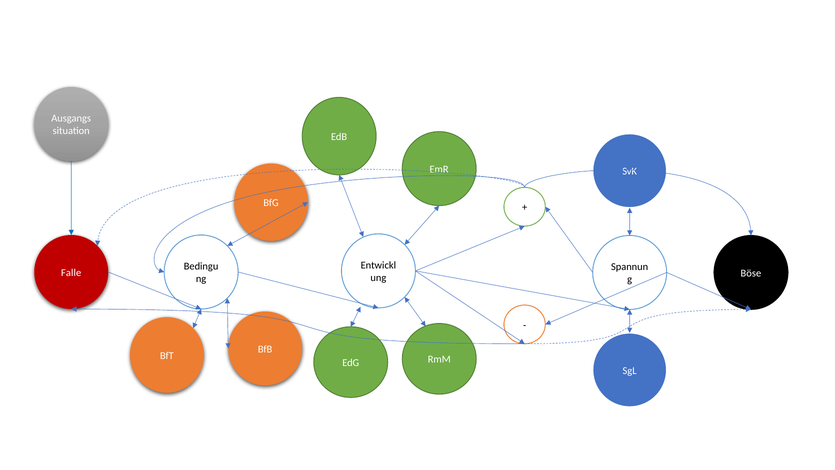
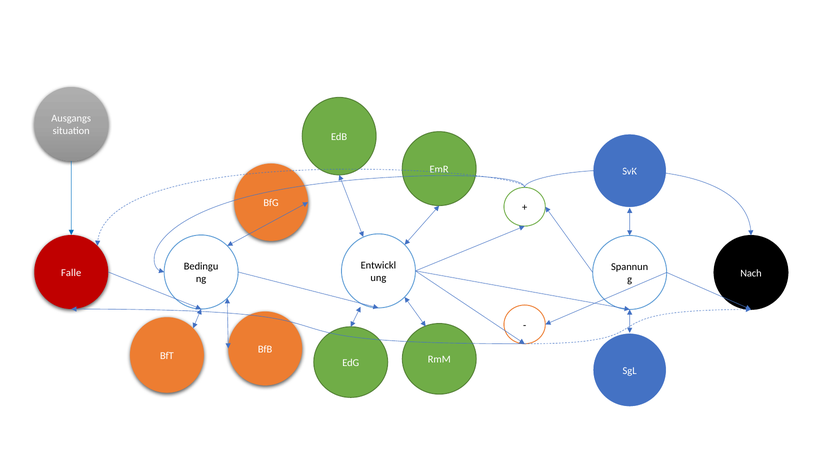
Böse: Böse -> Nach
